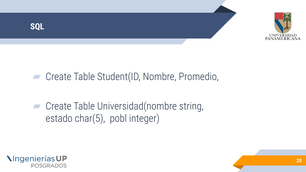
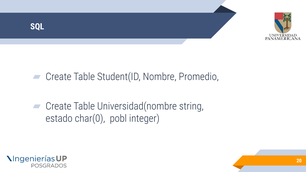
char(5: char(5 -> char(0
